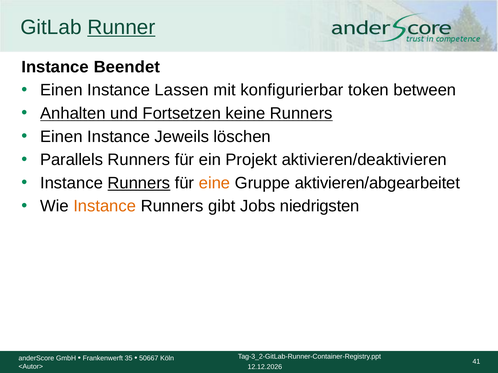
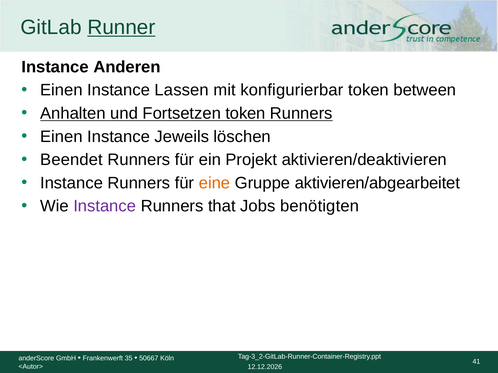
Beendet: Beendet -> Anderen
Fortsetzen keine: keine -> token
Parallels: Parallels -> Beendet
Runners at (139, 183) underline: present -> none
Instance at (105, 206) colour: orange -> purple
gibt: gibt -> that
niedrigsten: niedrigsten -> benötigten
